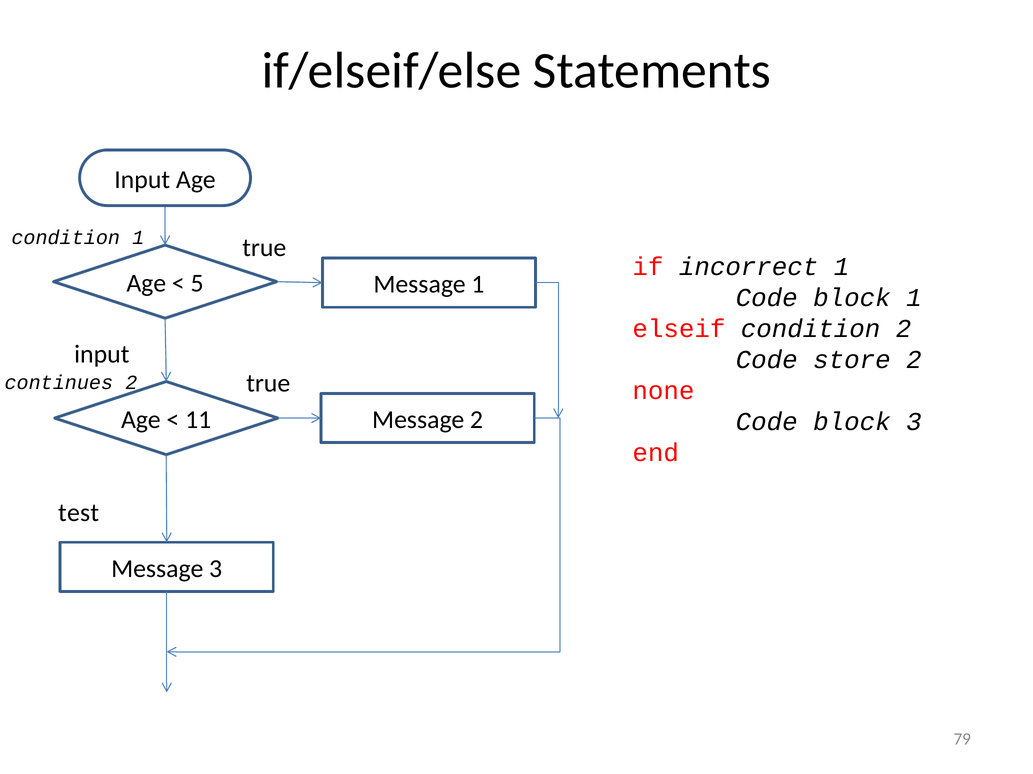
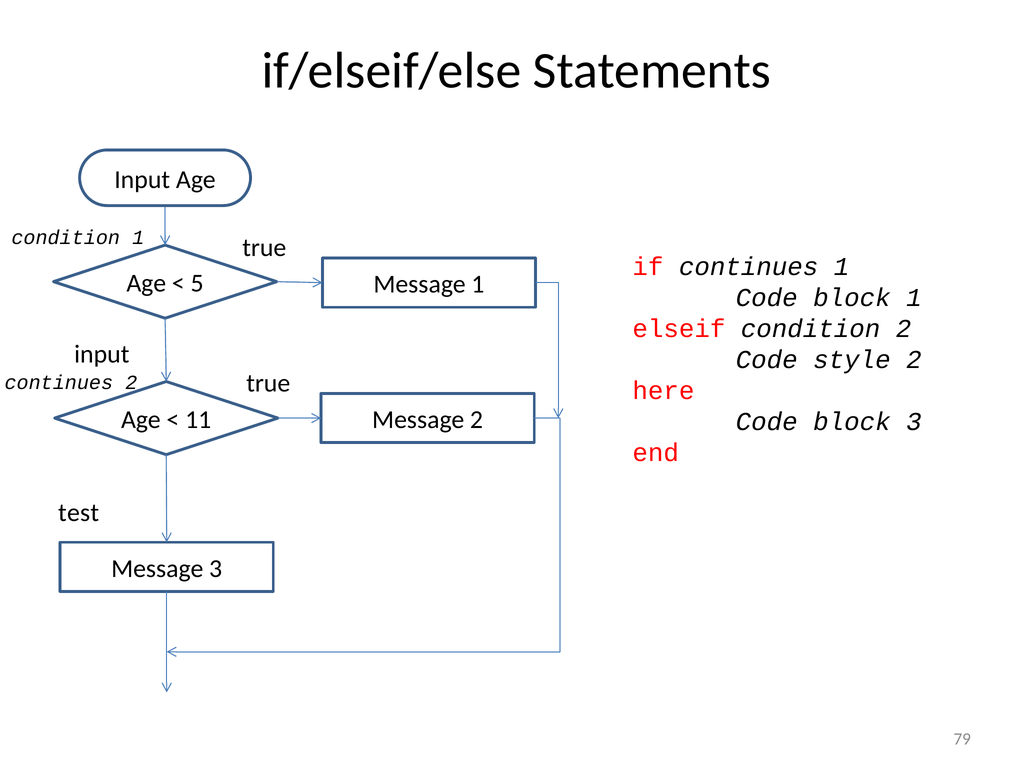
if incorrect: incorrect -> continues
store: store -> style
none: none -> here
